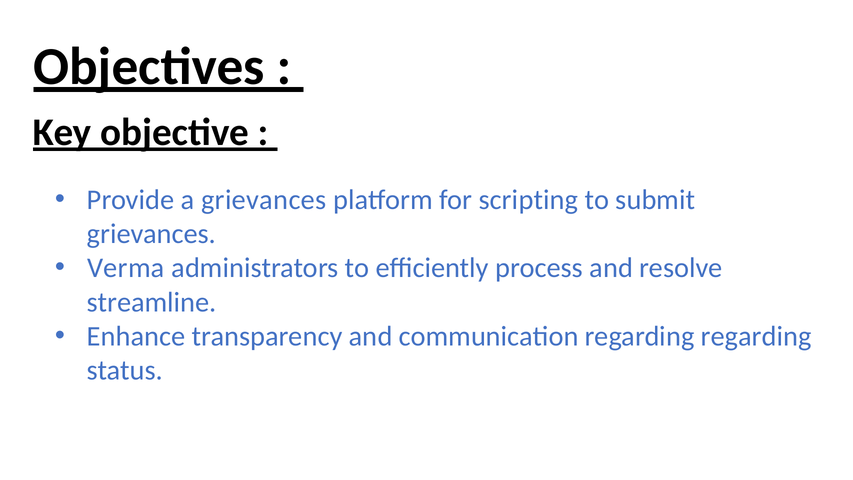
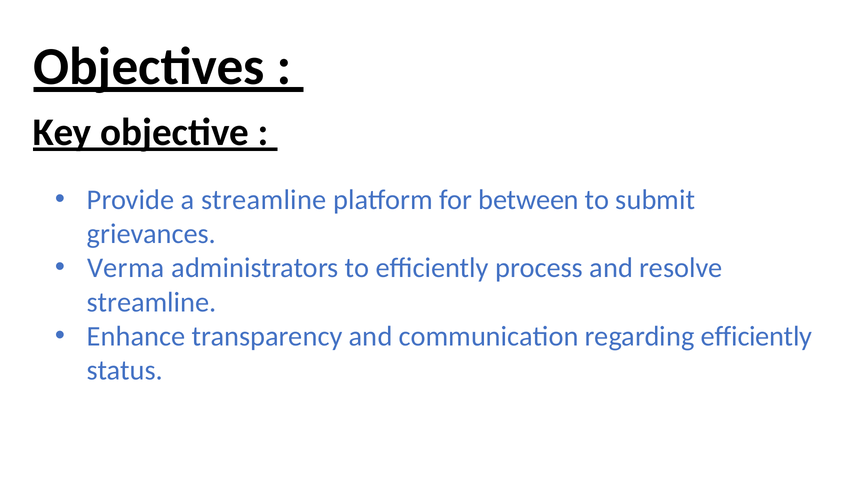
a grievances: grievances -> streamline
scripting: scripting -> between
regarding regarding: regarding -> efficiently
